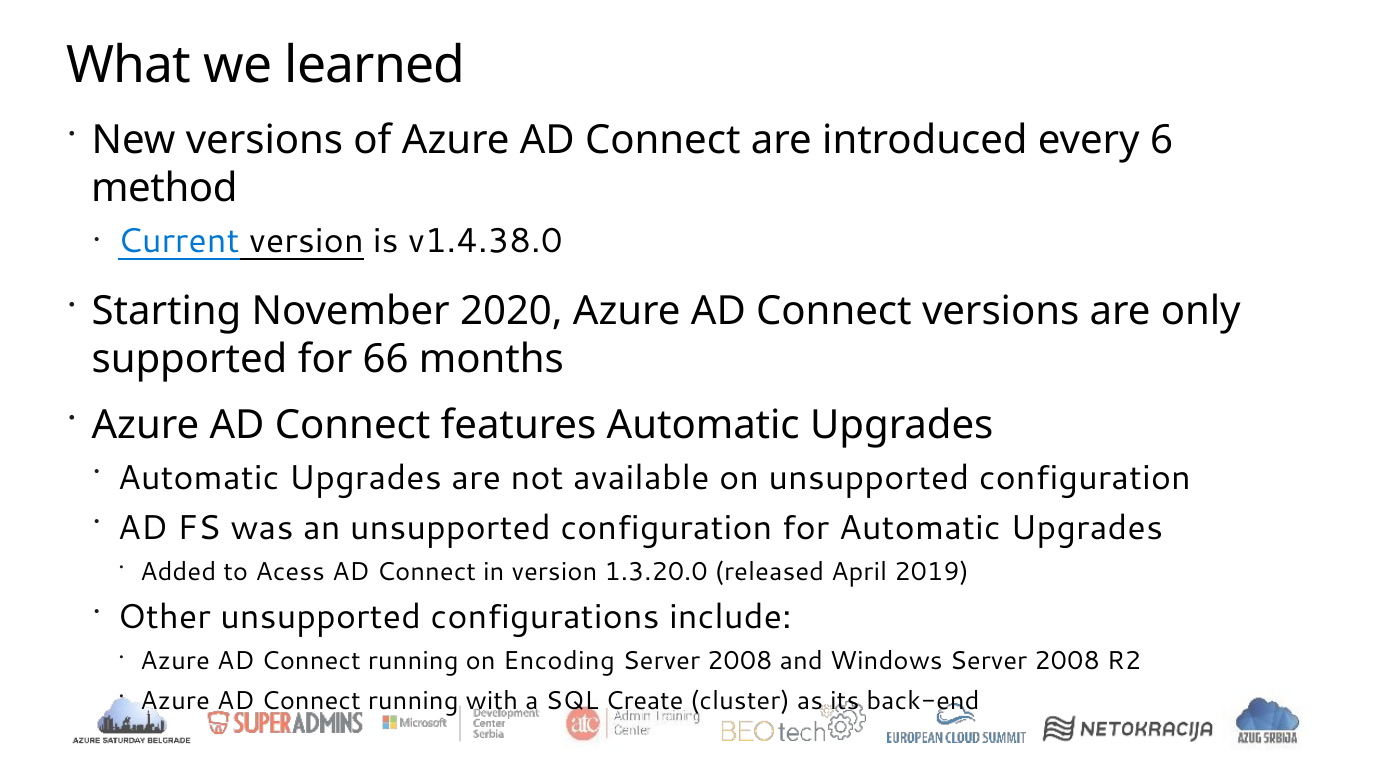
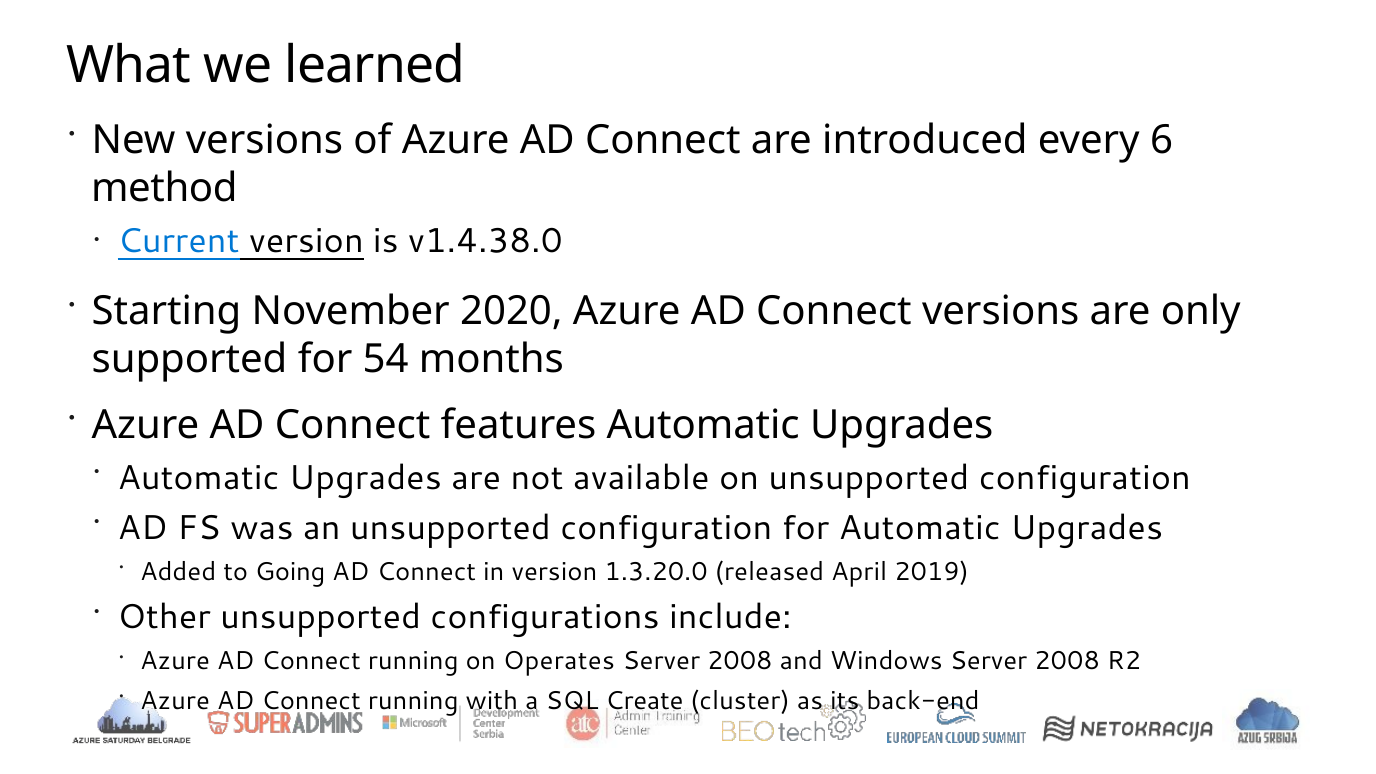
66: 66 -> 54
Acess: Acess -> Going
Encoding: Encoding -> Operates
